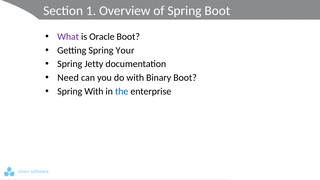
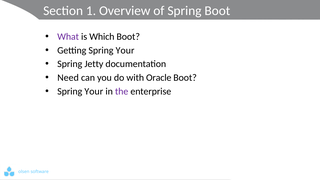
Oracle: Oracle -> Which
Binary: Binary -> Oracle
With at (94, 91): With -> Your
the colour: blue -> purple
